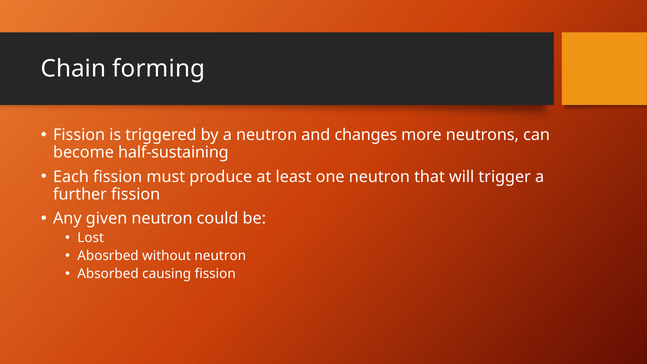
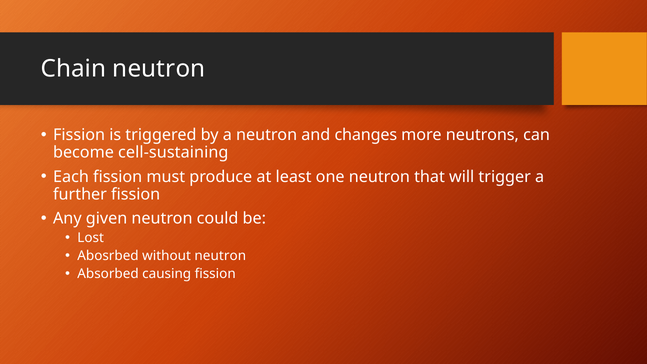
Chain forming: forming -> neutron
half-sustaining: half-sustaining -> cell-sustaining
